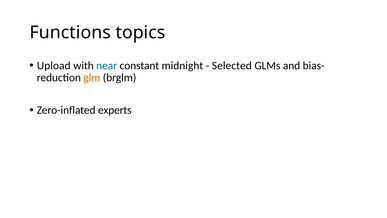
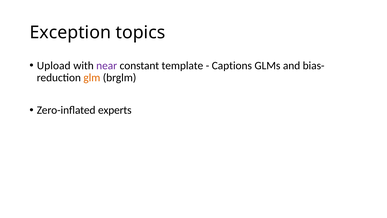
Functions: Functions -> Exception
near colour: blue -> purple
midnight: midnight -> template
Selected: Selected -> Captions
